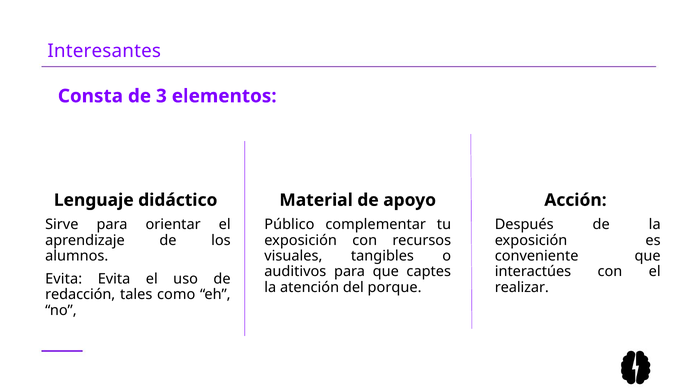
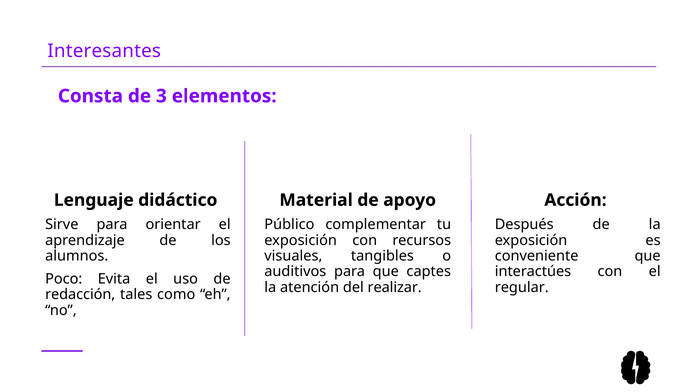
Evita at (64, 279): Evita -> Poco
porque: porque -> realizar
realizar: realizar -> regular
